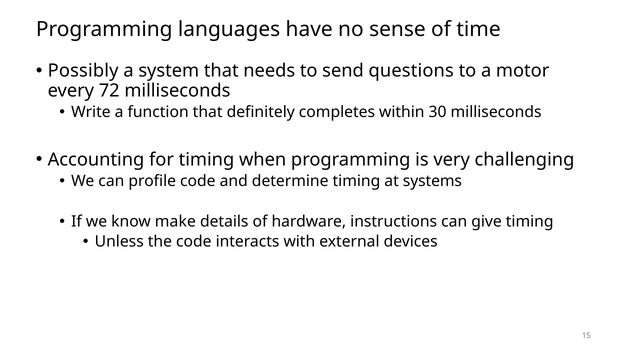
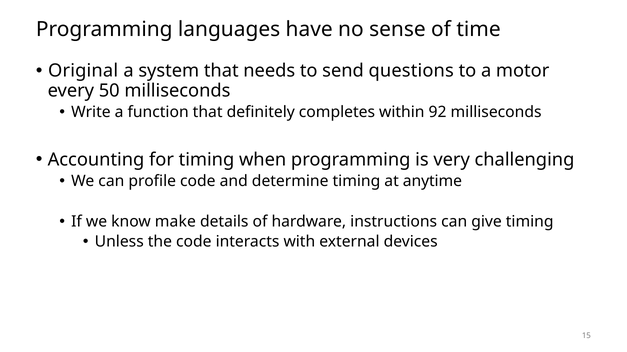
Possibly: Possibly -> Original
72: 72 -> 50
30: 30 -> 92
systems: systems -> anytime
